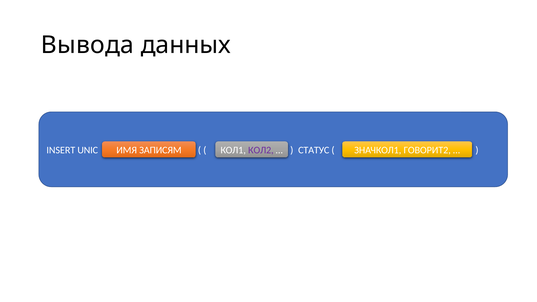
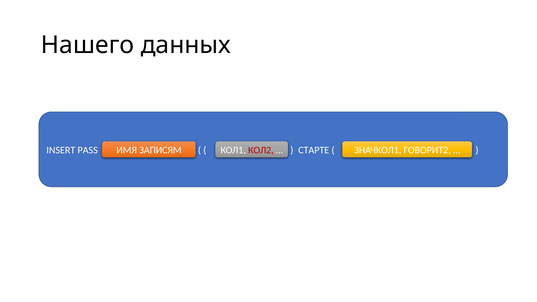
Вывода: Вывода -> Нашего
UNIC: UNIC -> PASS
КОЛ2 colour: purple -> red
СТАТУС: СТАТУС -> СТАРТЕ
